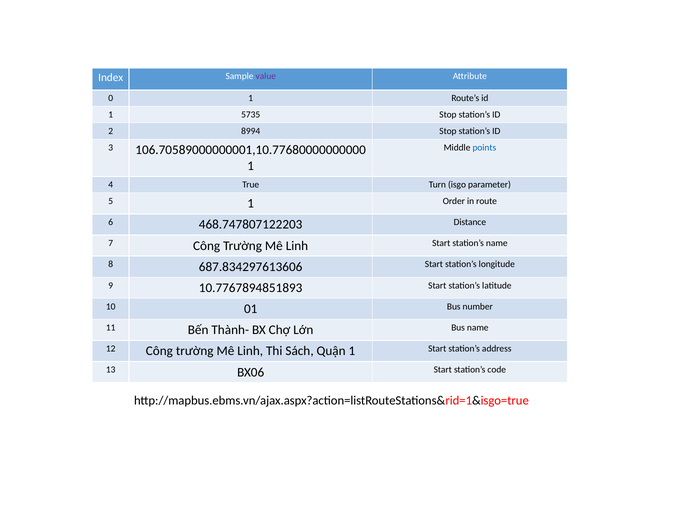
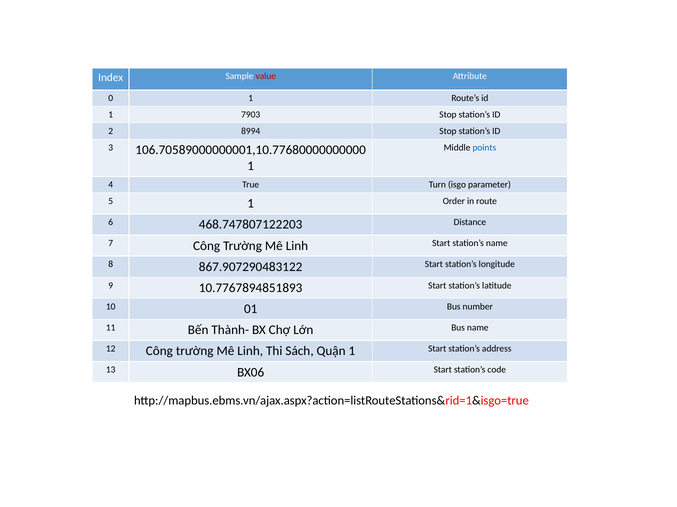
value colour: purple -> red
5735: 5735 -> 7903
687.834297613606: 687.834297613606 -> 867.907290483122
